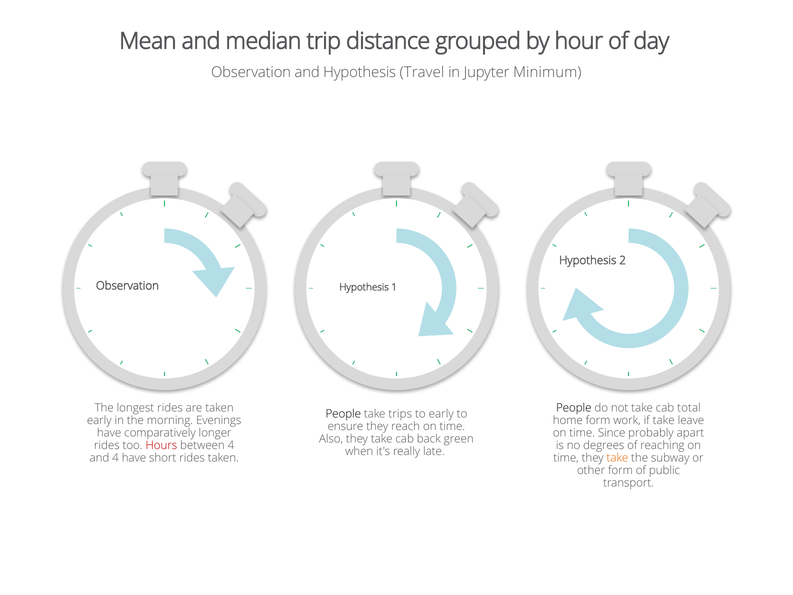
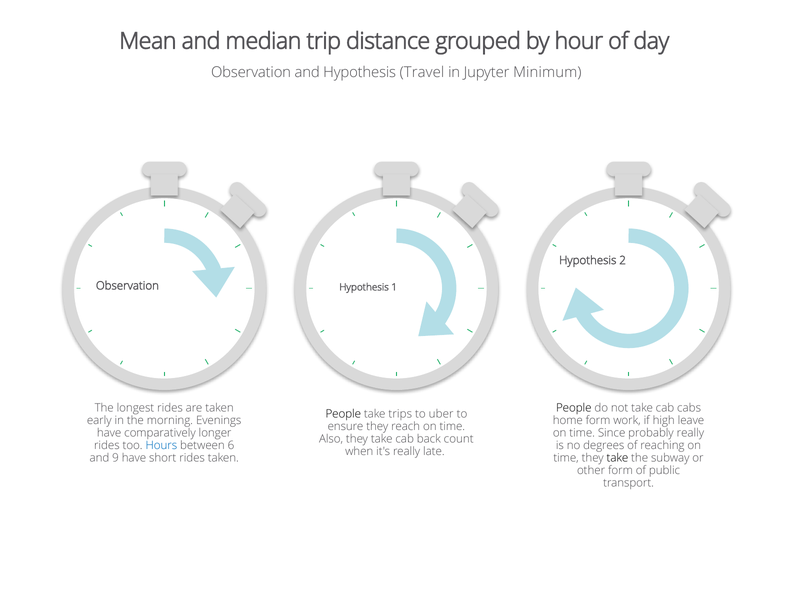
total: total -> cabs
to early: early -> uber
if take: take -> high
probably apart: apart -> really
green: green -> count
Hours colour: red -> blue
between 4: 4 -> 6
and 4: 4 -> 9
take at (617, 458) colour: orange -> black
